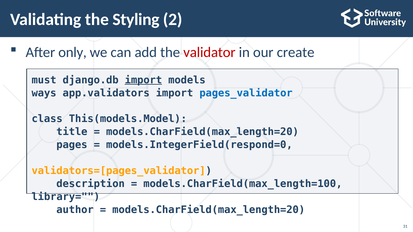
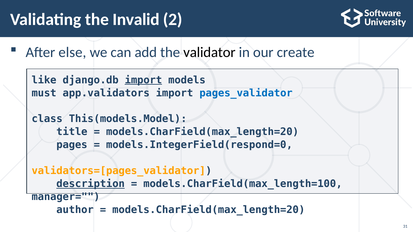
Styling: Styling -> Invalid
only: only -> else
validator colour: red -> black
must: must -> like
ways: ways -> must
description underline: none -> present
library=: library= -> manager=
